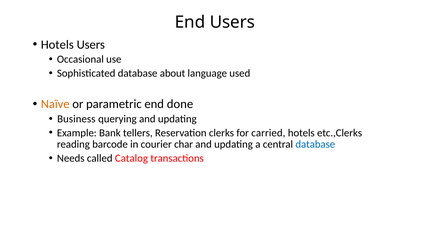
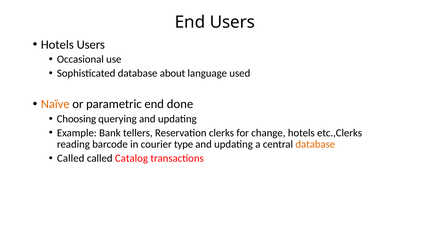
Business: Business -> Choosing
carried: carried -> change
char: char -> type
database at (315, 144) colour: blue -> orange
Needs at (71, 158): Needs -> Called
